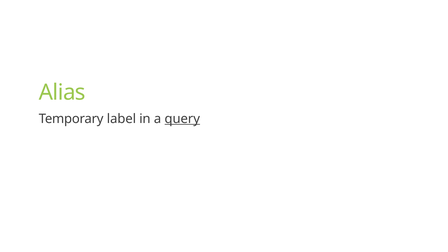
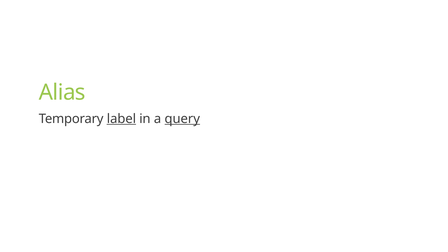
label underline: none -> present
